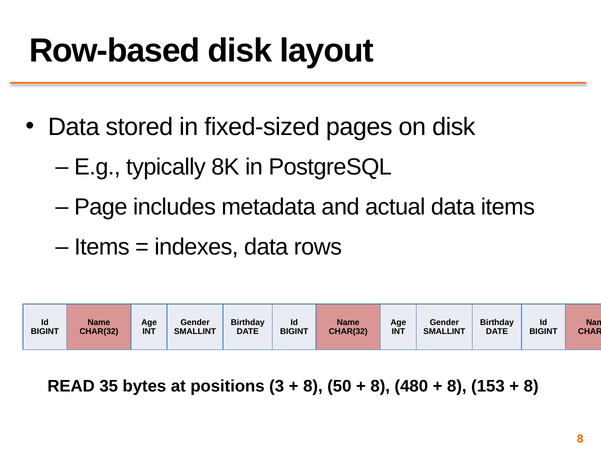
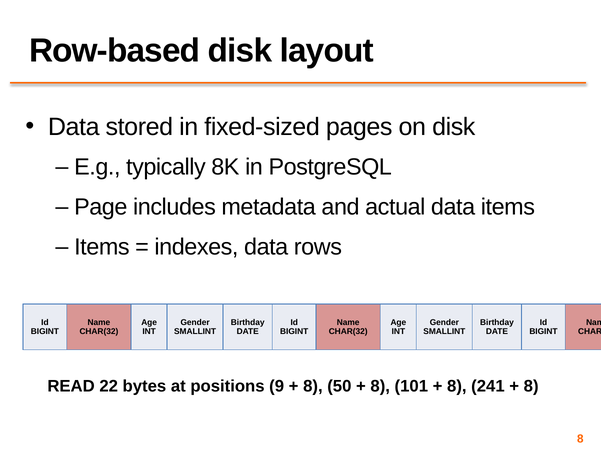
35: 35 -> 22
3: 3 -> 9
480: 480 -> 101
153: 153 -> 241
